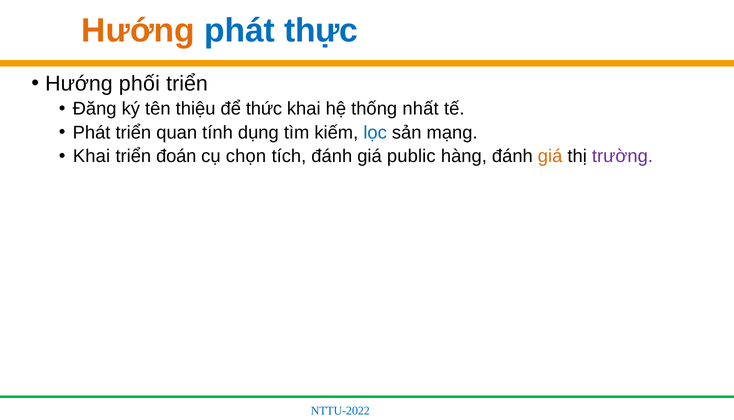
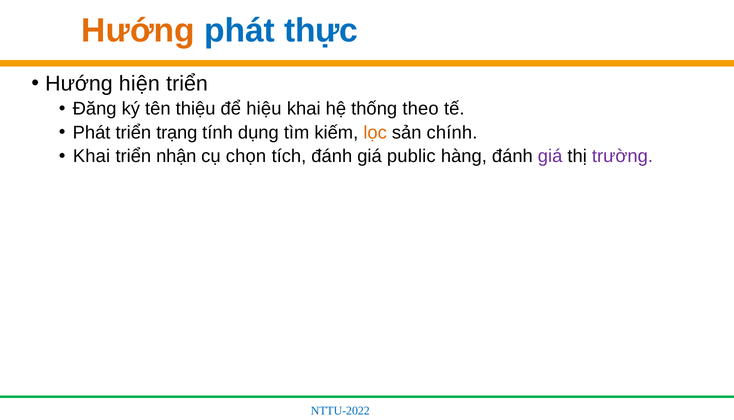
phối: phối -> hiện
thức: thức -> hiệu
nhất: nhất -> theo
quan: quan -> trạng
lọc colour: blue -> orange
mạng: mạng -> chính
đoán: đoán -> nhận
giá at (550, 156) colour: orange -> purple
